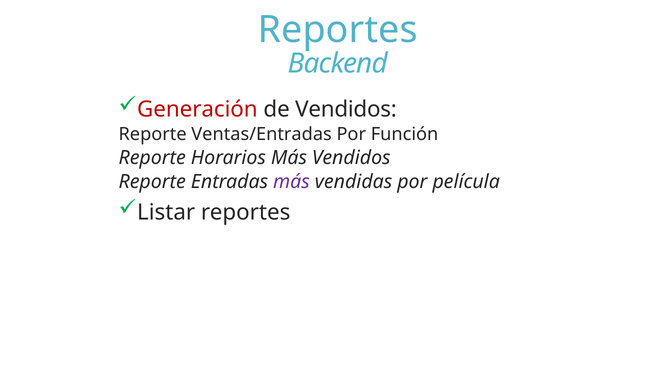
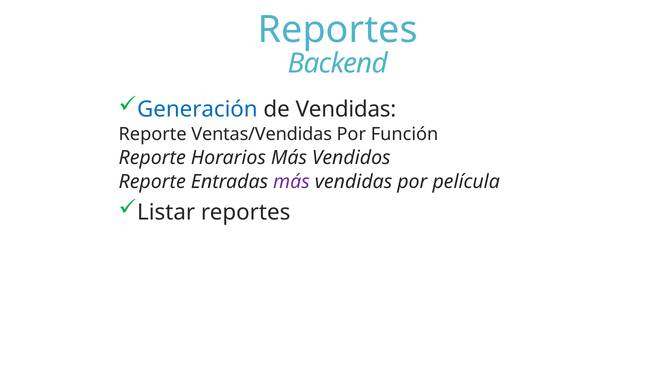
Generación colour: red -> blue
de Vendidos: Vendidos -> Vendidas
Ventas/Entradas: Ventas/Entradas -> Ventas/Vendidas
